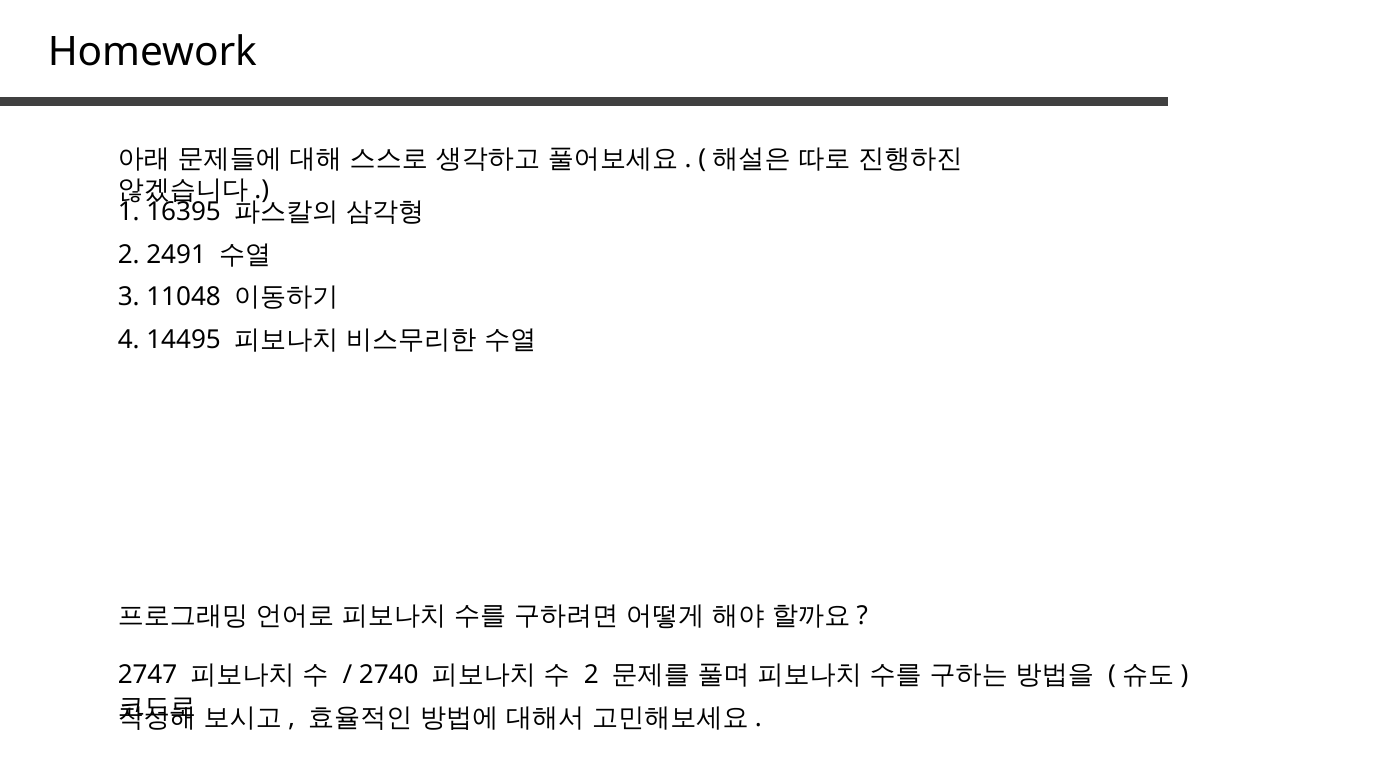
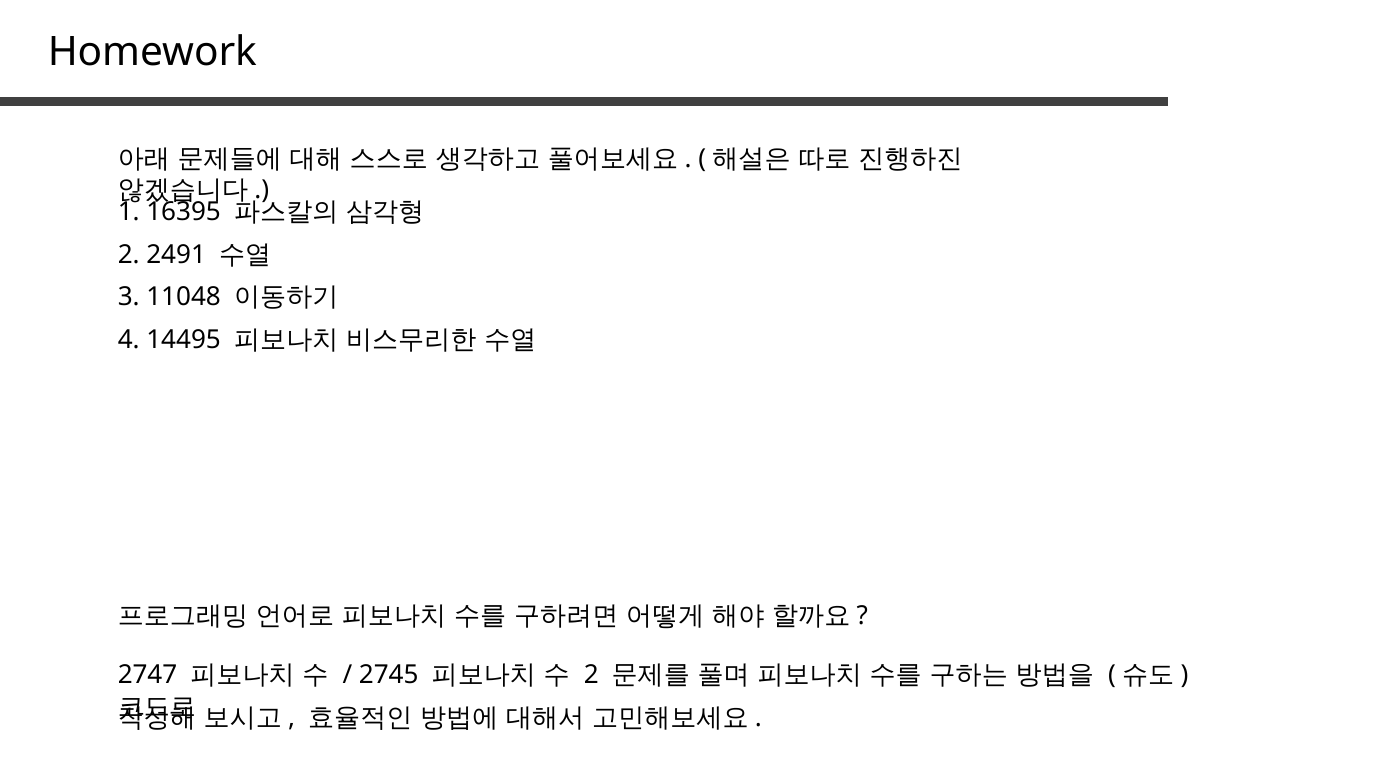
2740: 2740 -> 2745
